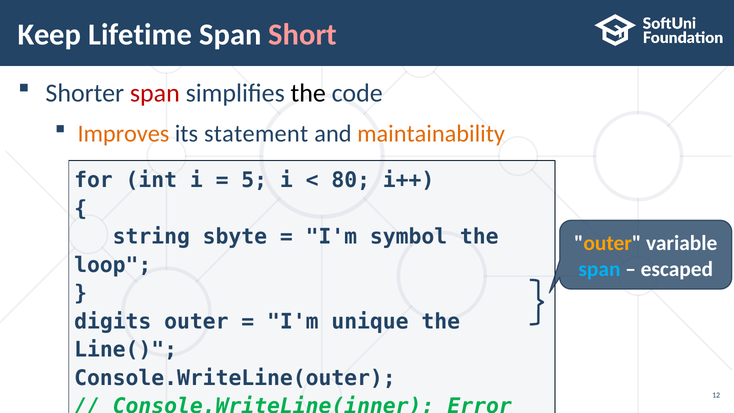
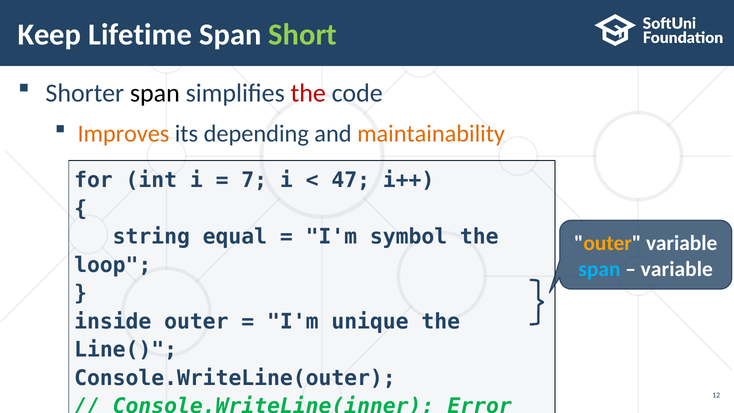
Short colour: pink -> light green
span at (155, 93) colour: red -> black
the at (308, 93) colour: black -> red
statement: statement -> depending
5: 5 -> 7
80: 80 -> 47
sbyte: sbyte -> equal
escaped at (677, 269): escaped -> variable
digits: digits -> inside
